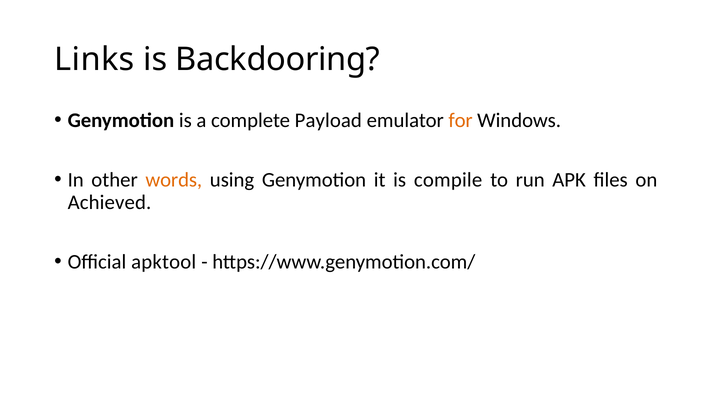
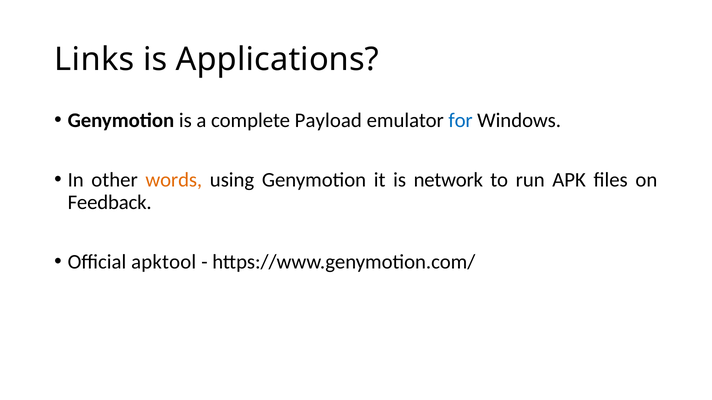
Backdooring: Backdooring -> Applications
for colour: orange -> blue
compile: compile -> network
Achieved: Achieved -> Feedback
